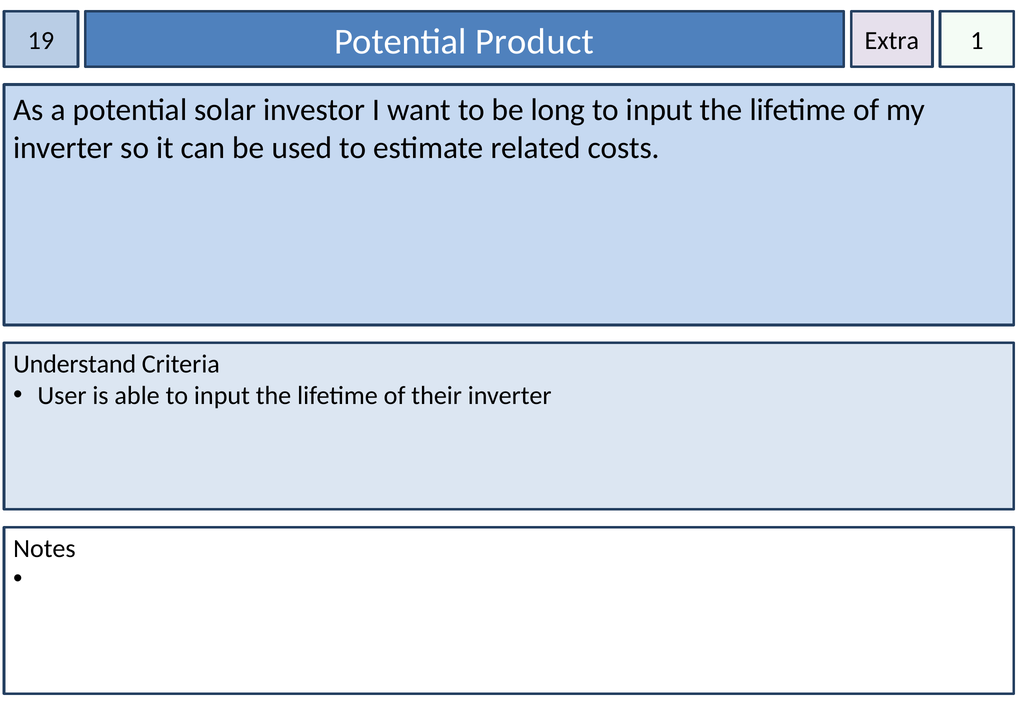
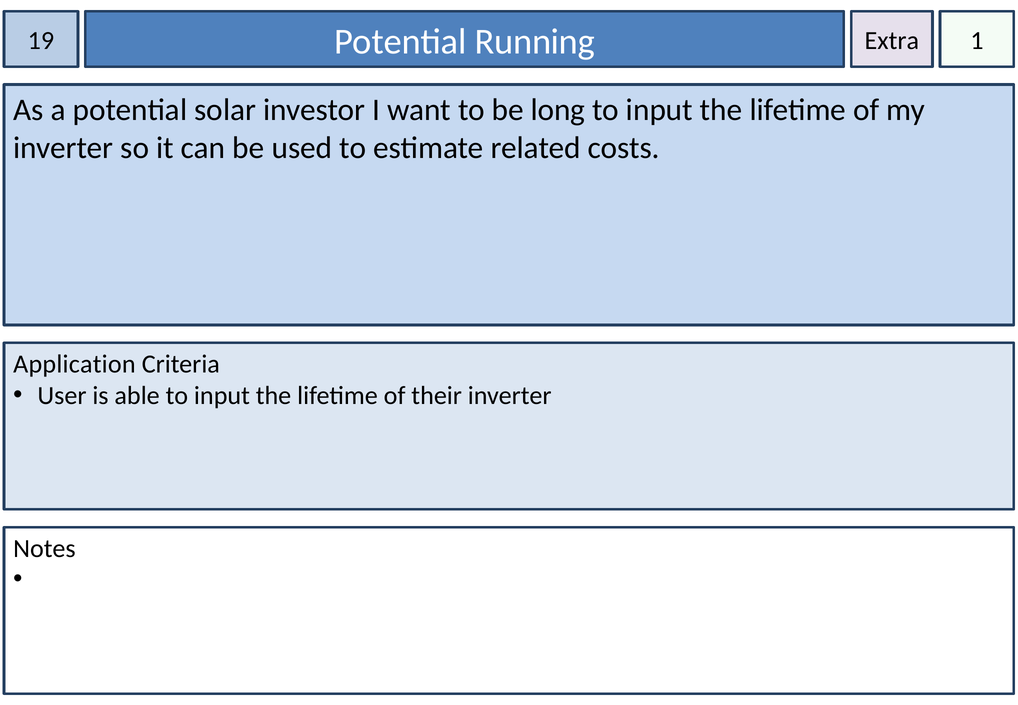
Product: Product -> Running
Understand: Understand -> Application
